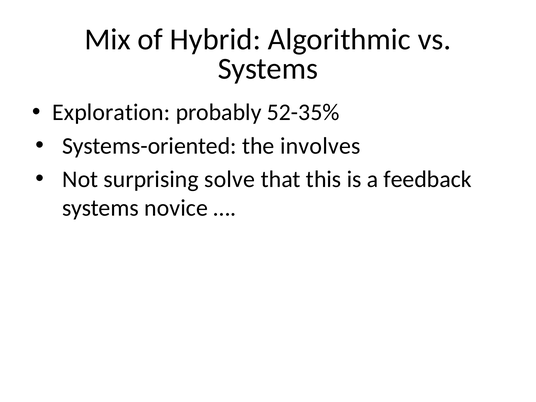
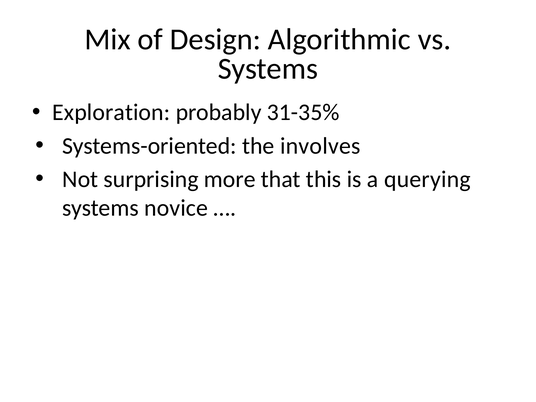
Hybrid: Hybrid -> Design
52-35%: 52-35% -> 31-35%
solve: solve -> more
feedback: feedback -> querying
